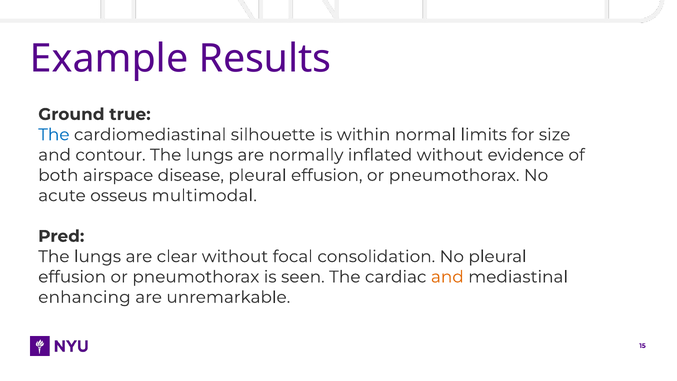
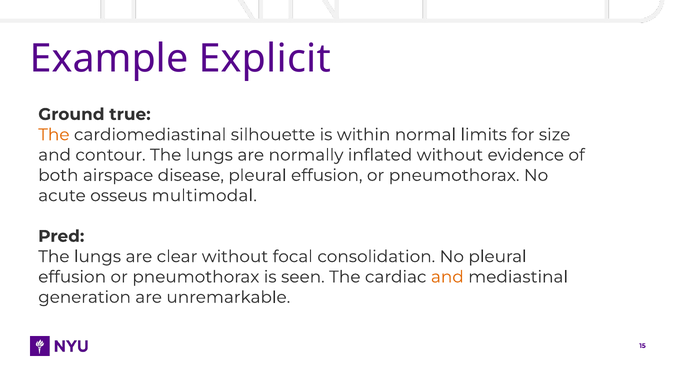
Results: Results -> Explicit
The at (54, 135) colour: blue -> orange
enhancing: enhancing -> generation
